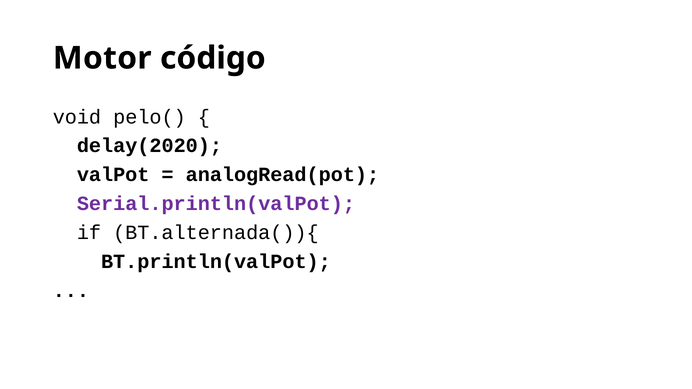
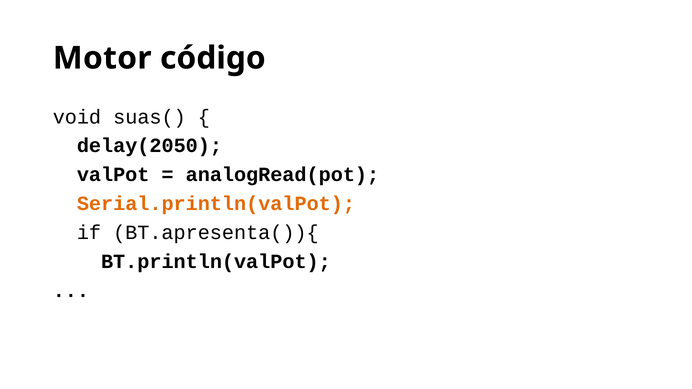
pelo(: pelo( -> suas(
delay(2020: delay(2020 -> delay(2050
Serial.println(valPot colour: purple -> orange
BT.alternada()){: BT.alternada()){ -> BT.apresenta()){
